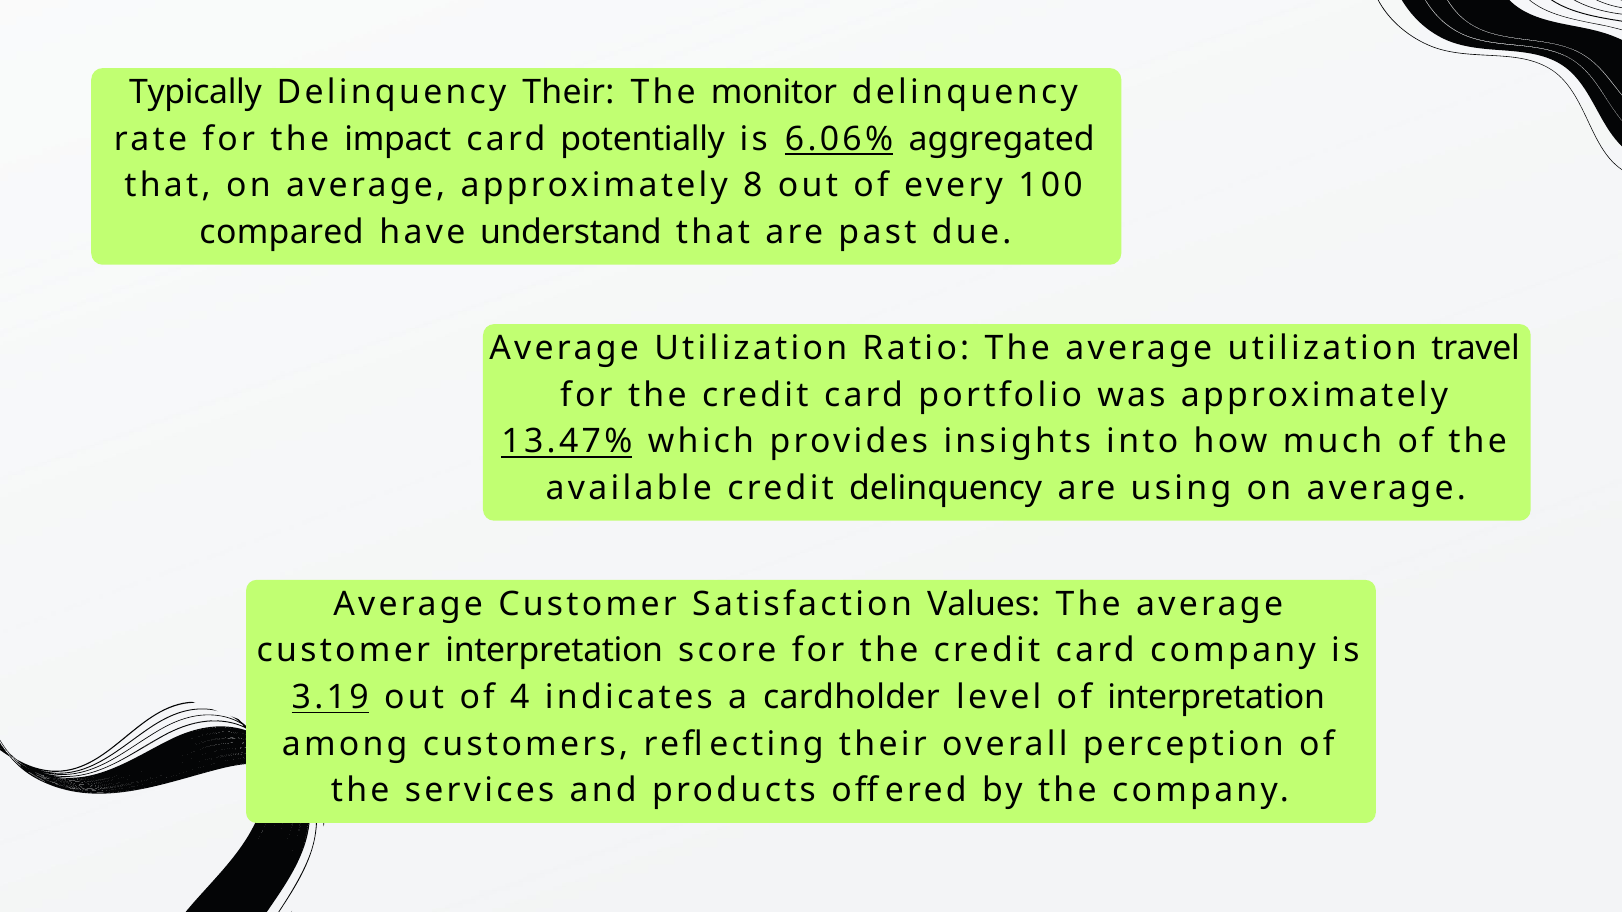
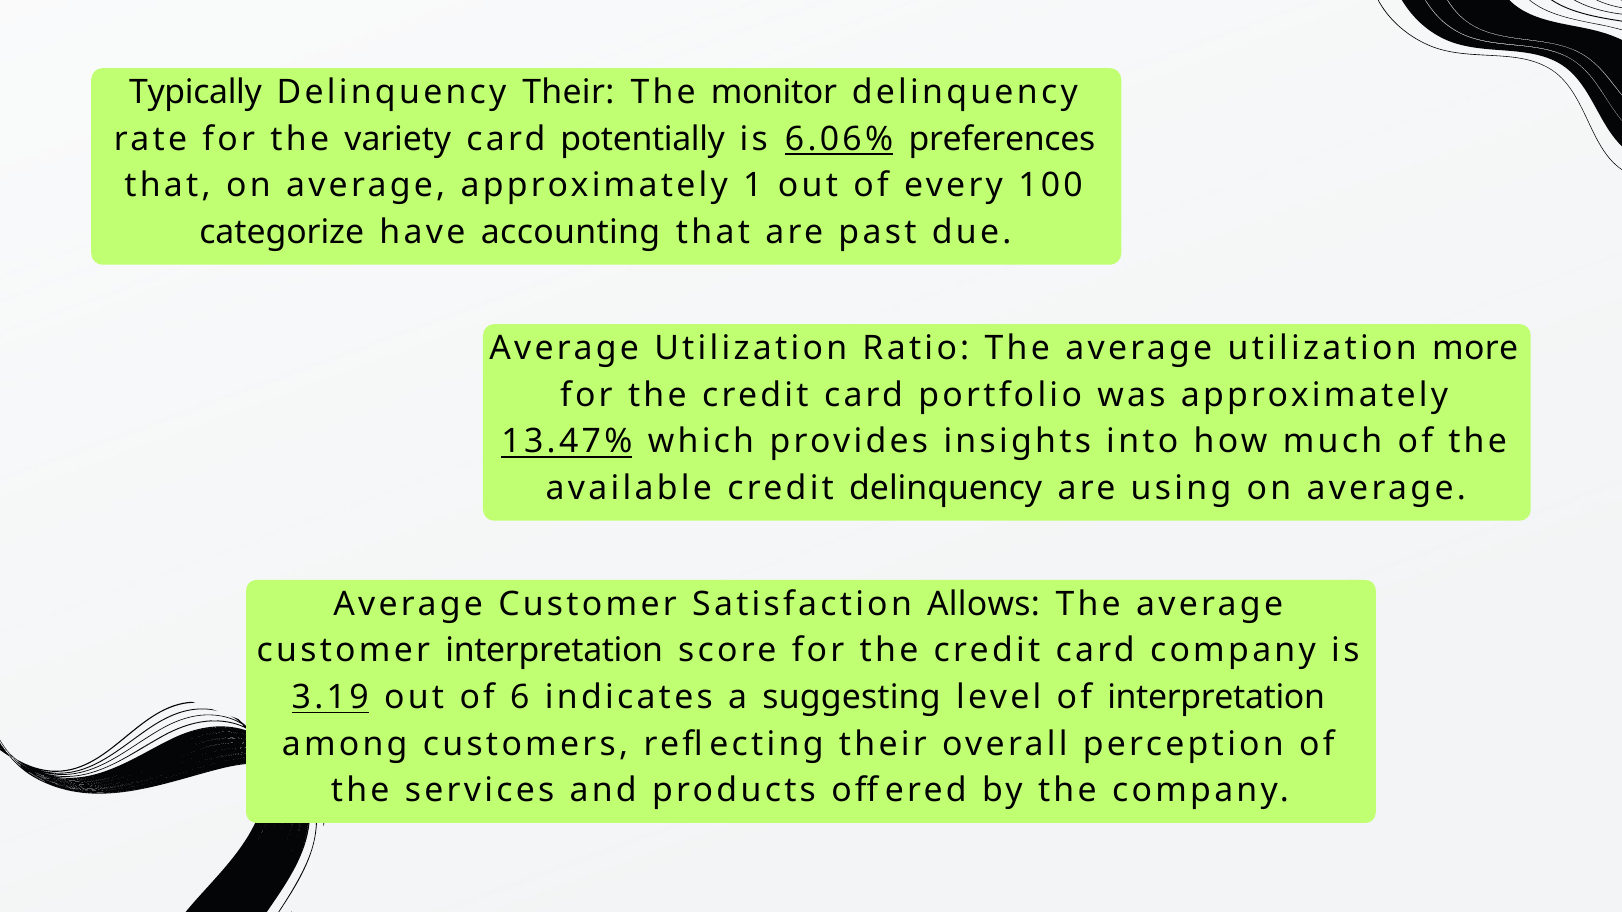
impact: impact -> variety
aggregated: aggregated -> preferences
8: 8 -> 1
compared: compared -> categorize
understand: understand -> accounting
travel: travel -> more
Values: Values -> Allows
4: 4 -> 6
cardholder: cardholder -> suggesting
